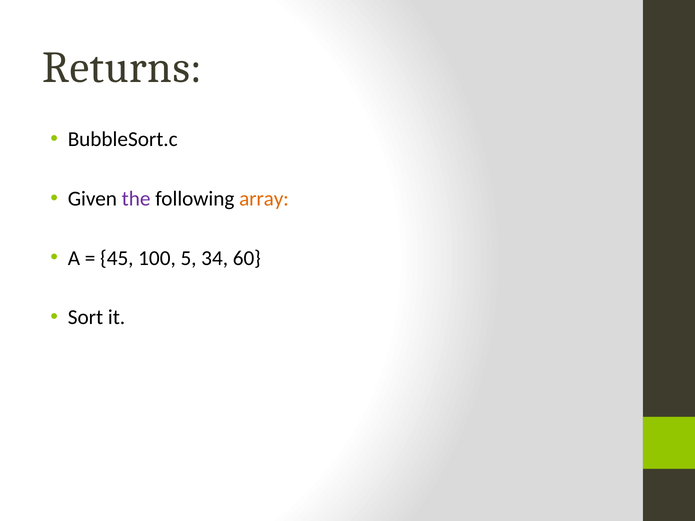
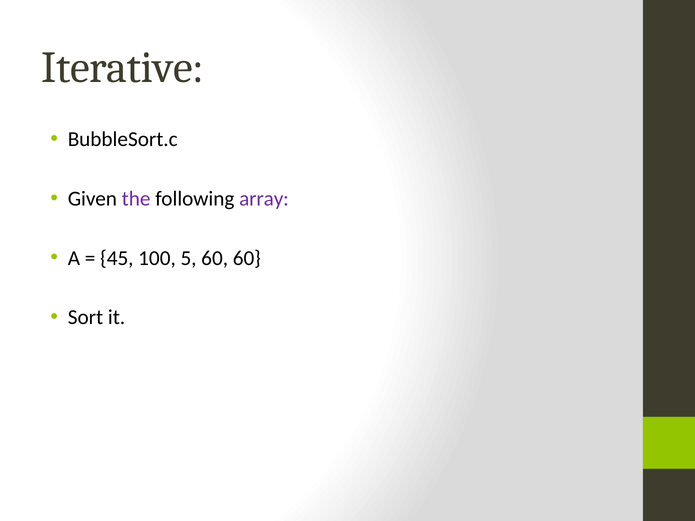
Returns: Returns -> Iterative
array colour: orange -> purple
5 34: 34 -> 60
